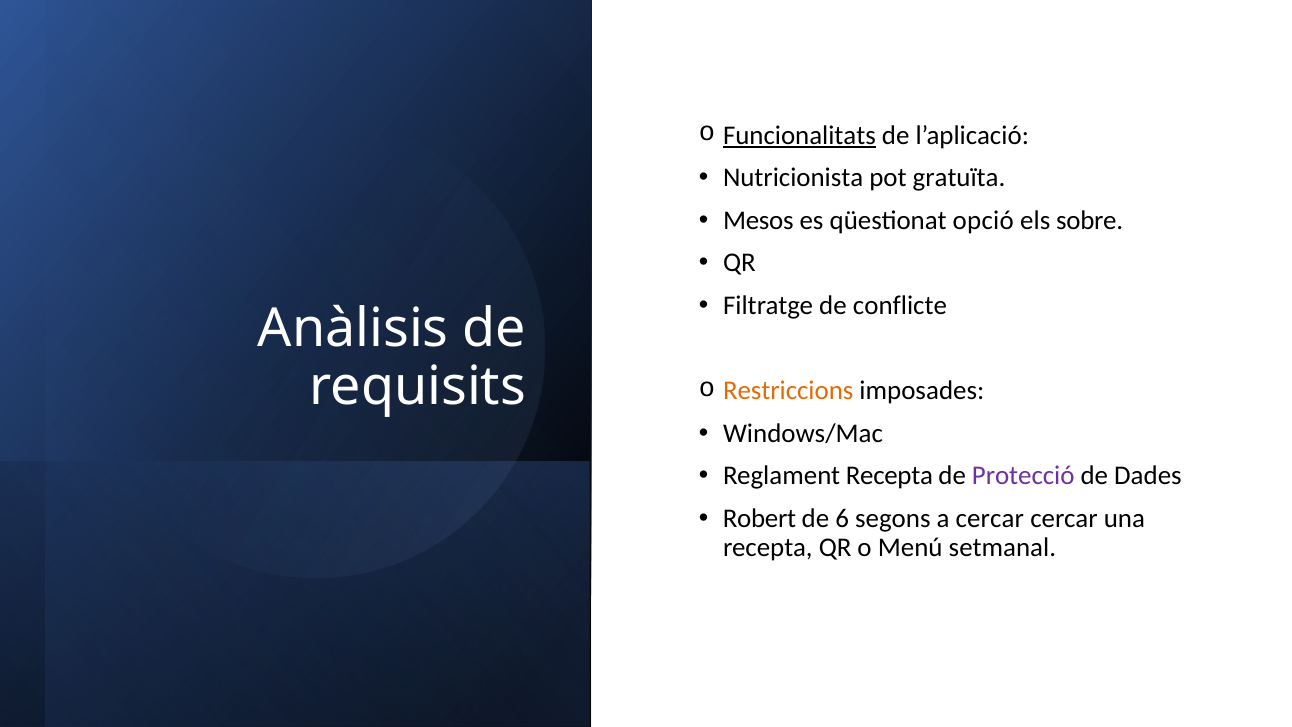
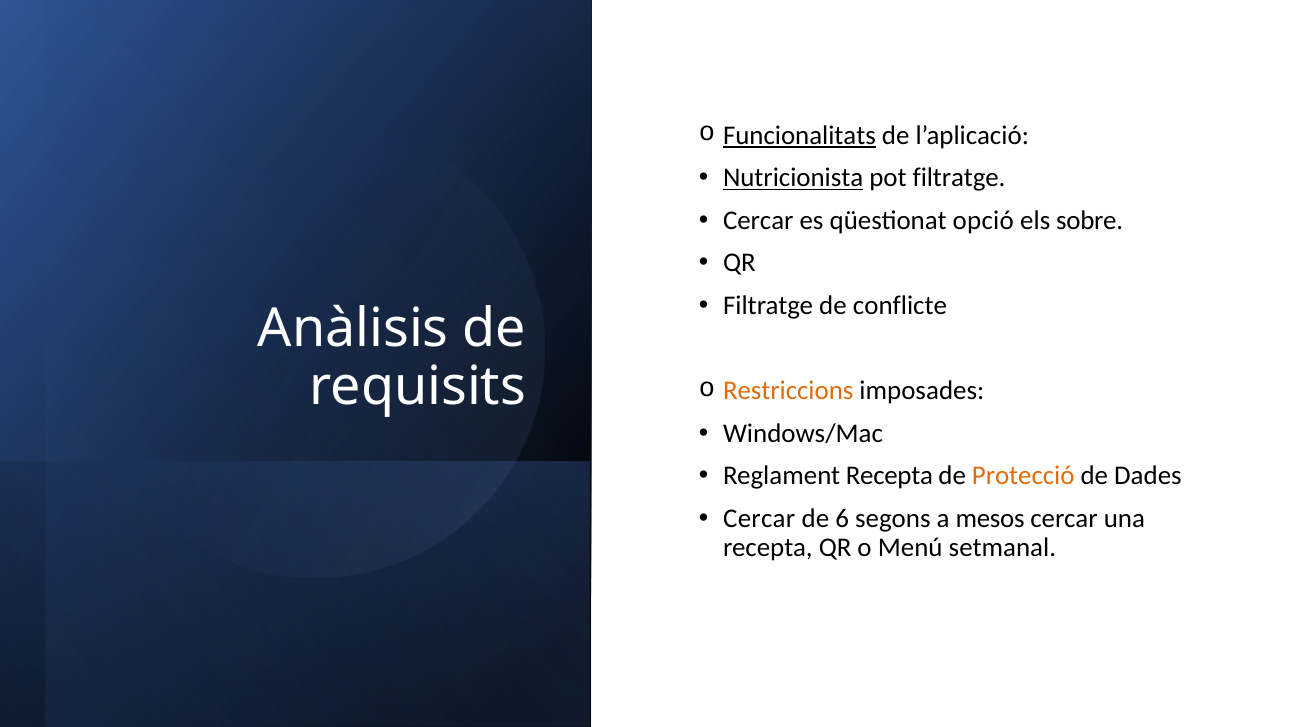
Nutricionista underline: none -> present
pot gratuïta: gratuïta -> filtratge
Mesos at (758, 220): Mesos -> Cercar
Protecció colour: purple -> orange
Robert at (759, 518): Robert -> Cercar
a cercar: cercar -> mesos
